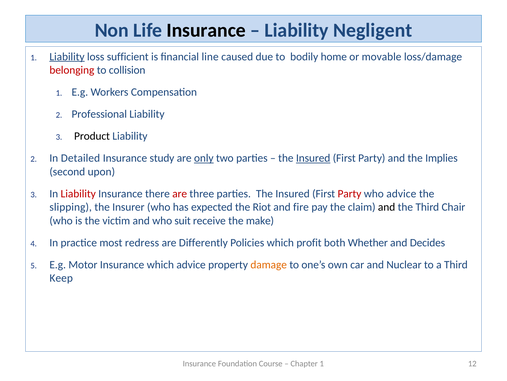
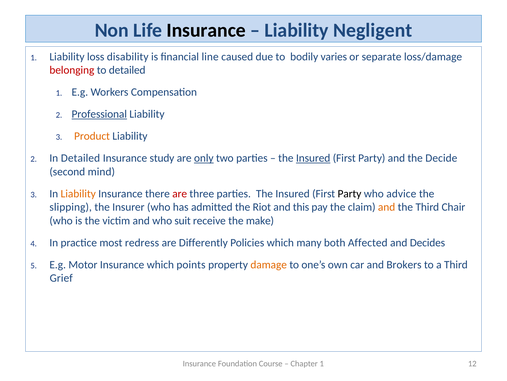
Liability at (67, 57) underline: present -> none
sufficient: sufficient -> disability
home: home -> varies
movable: movable -> separate
to collision: collision -> detailed
Professional underline: none -> present
Product colour: black -> orange
Implies: Implies -> Decide
upon: upon -> mind
Liability at (78, 193) colour: red -> orange
Party at (349, 193) colour: red -> black
expected: expected -> admitted
fire: fire -> this
and at (387, 207) colour: black -> orange
profit: profit -> many
Whether: Whether -> Affected
which advice: advice -> points
Nuclear: Nuclear -> Brokers
Keep: Keep -> Grief
